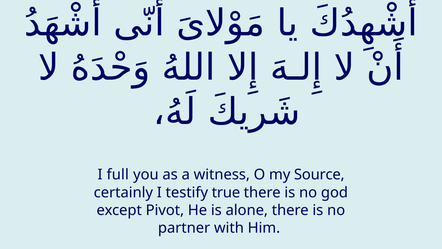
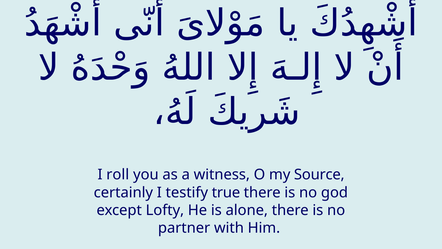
full: full -> roll
Pivot: Pivot -> Lofty
